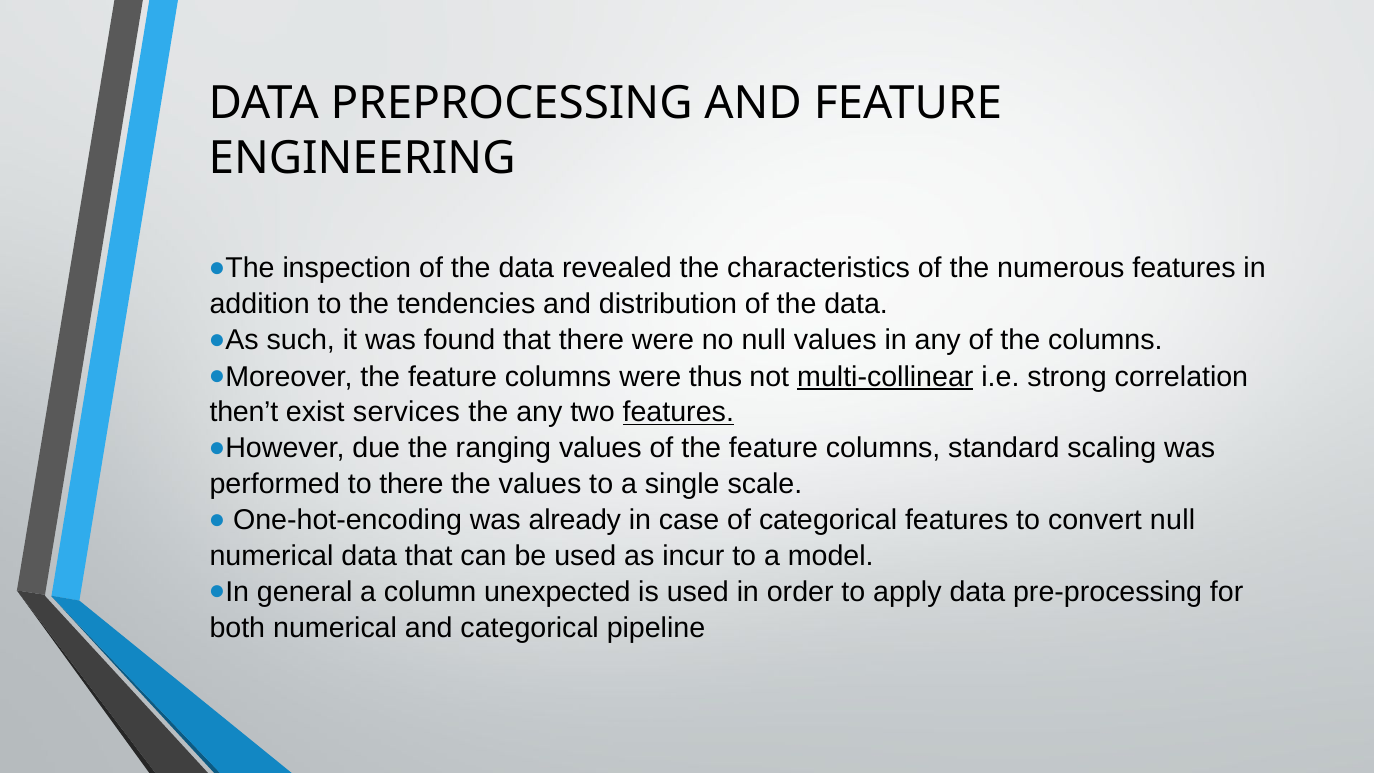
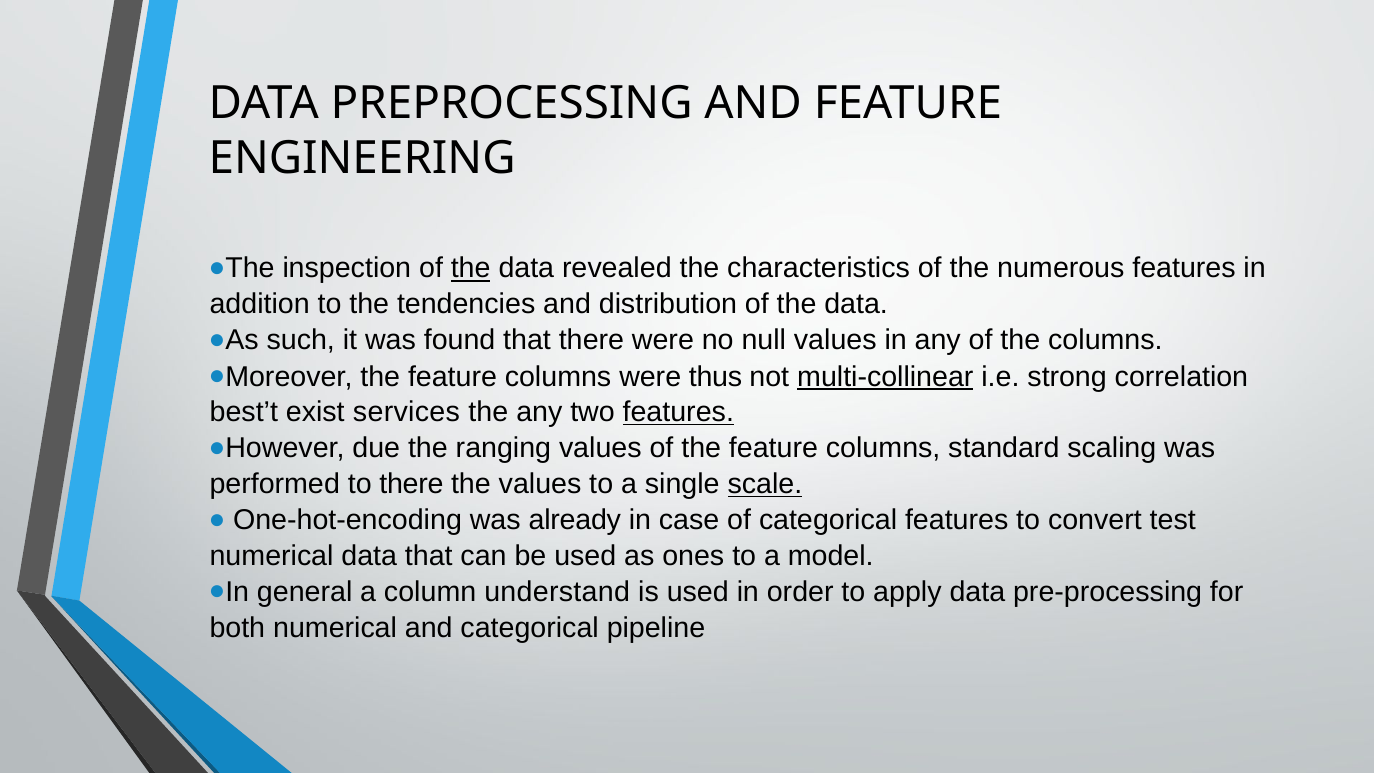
the at (471, 268) underline: none -> present
then’t: then’t -> best’t
scale underline: none -> present
convert null: null -> test
incur: incur -> ones
unexpected: unexpected -> understand
